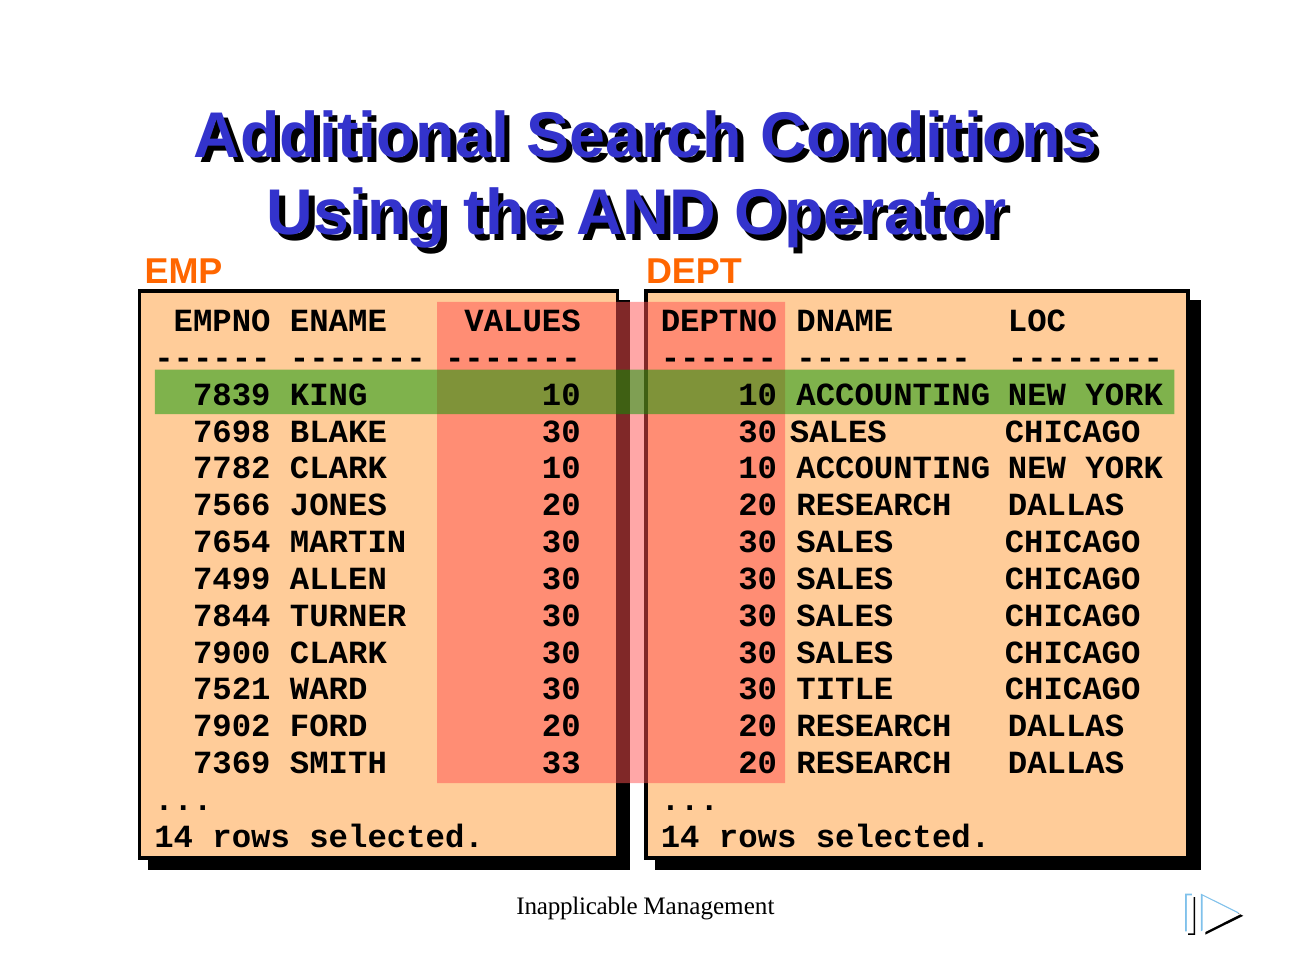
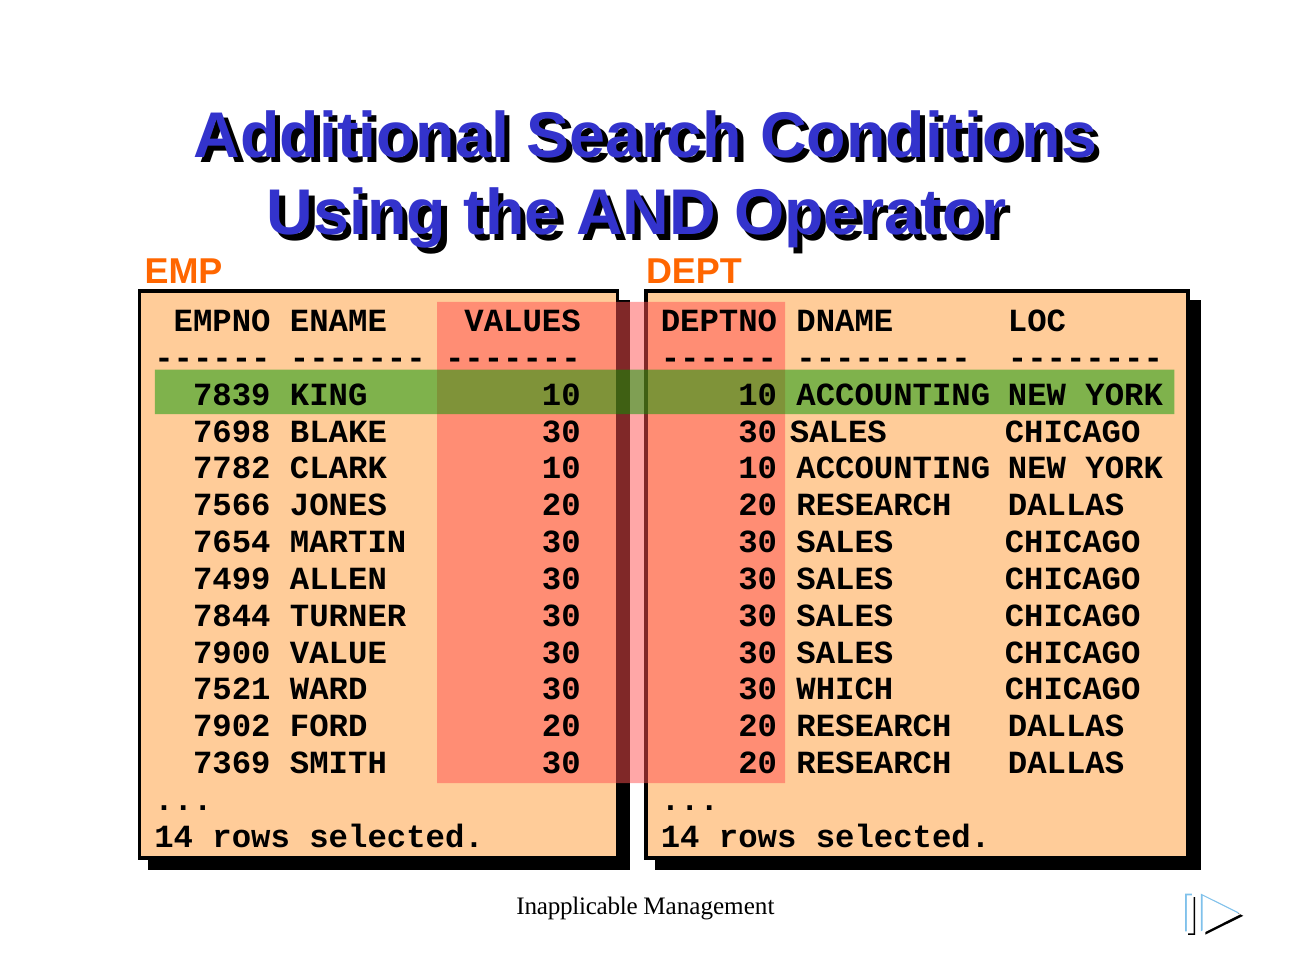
7900 CLARK: CLARK -> VALUE
TITLE: TITLE -> WHICH
SMITH 33: 33 -> 30
